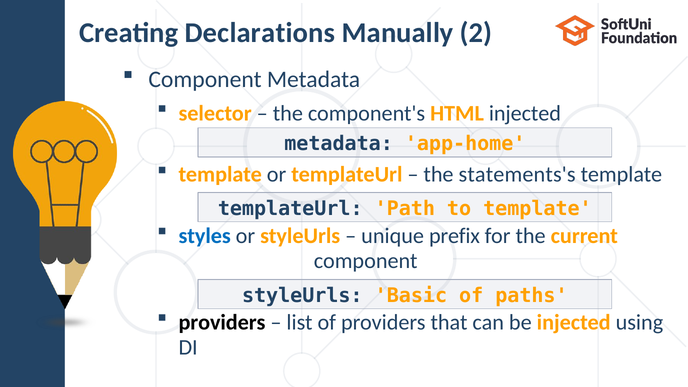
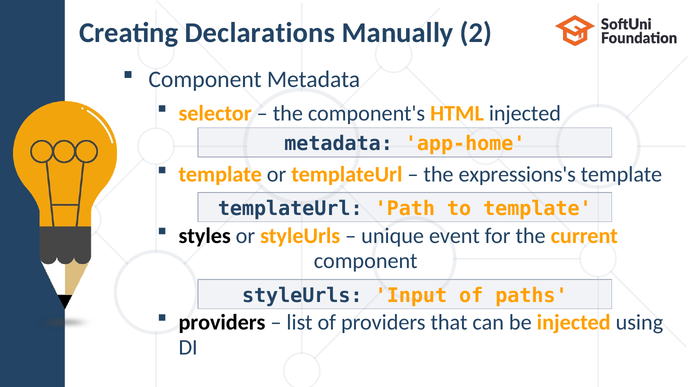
statements's: statements's -> expressions's
styles colour: blue -> black
prefix: prefix -> event
Basic: Basic -> Input
